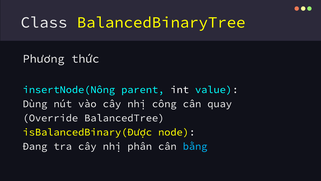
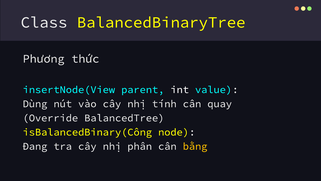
insertNode(Nông: insertNode(Nông -> insertNode(View
công: công -> tính
isBalancedBinary(Được: isBalancedBinary(Được -> isBalancedBinary(Công
bằng colour: light blue -> yellow
